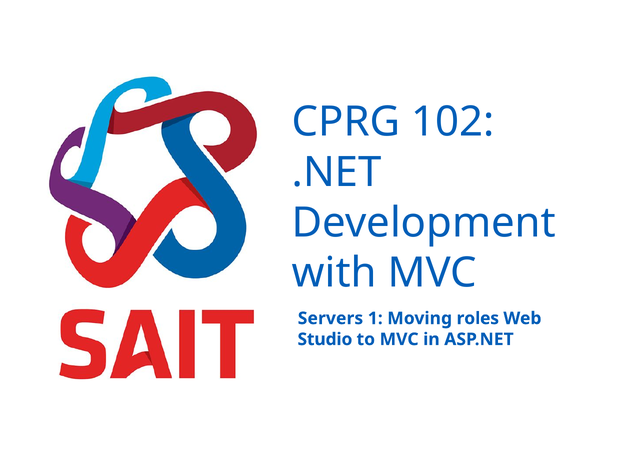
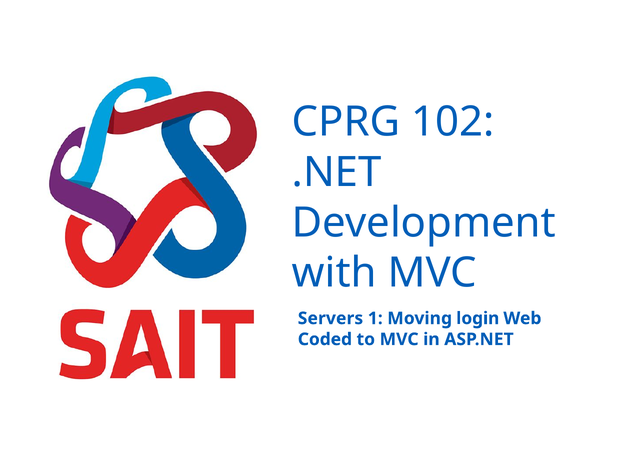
roles: roles -> login
Studio: Studio -> Coded
